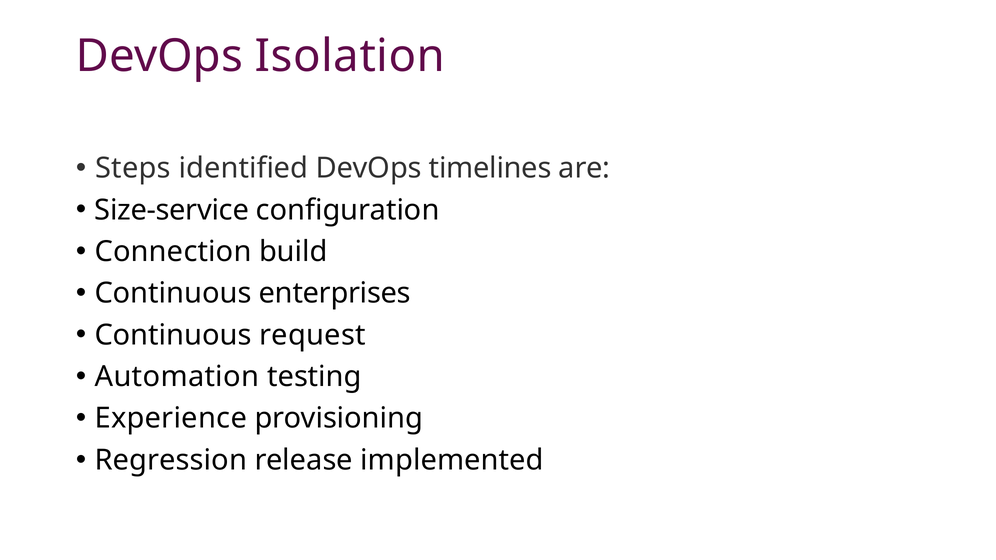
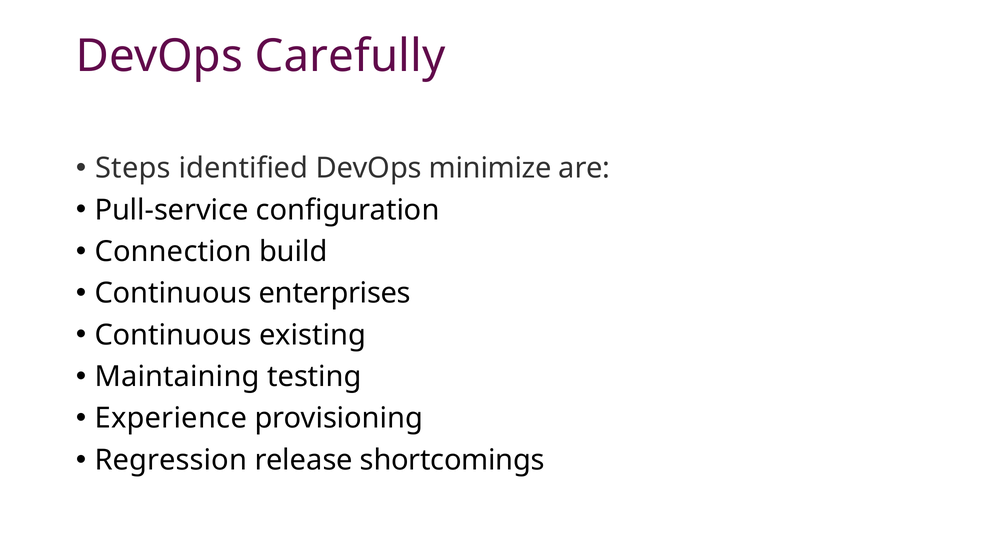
Isolation: Isolation -> Carefully
timelines: timelines -> minimize
Size-service: Size-service -> Pull-service
request: request -> existing
Automation: Automation -> Maintaining
implemented: implemented -> shortcomings
